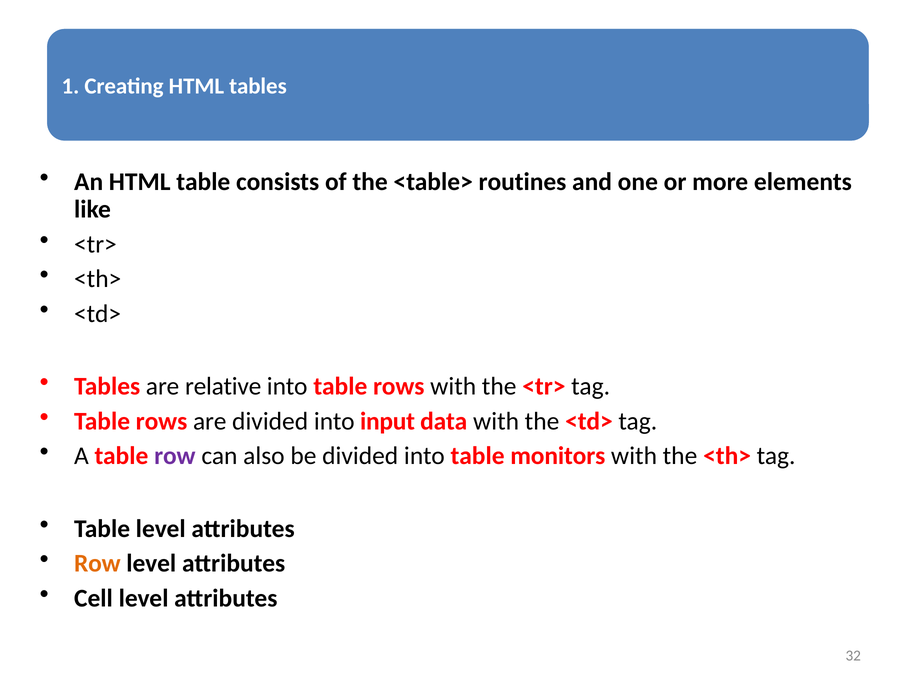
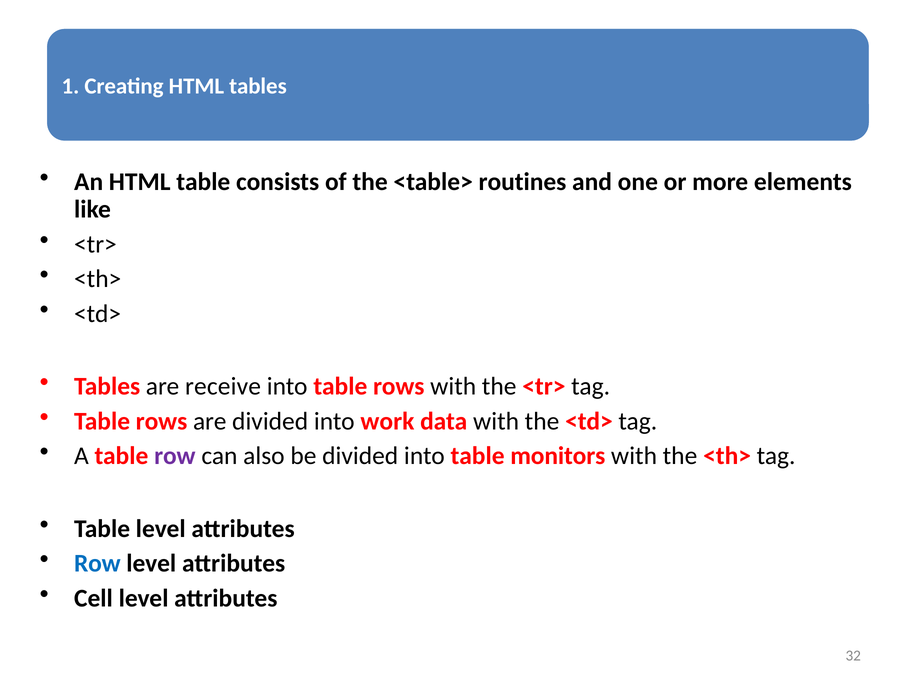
relative: relative -> receive
input: input -> work
Row at (97, 564) colour: orange -> blue
